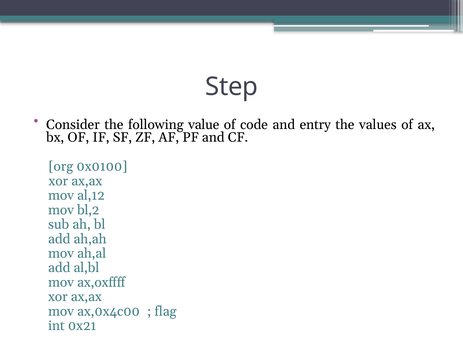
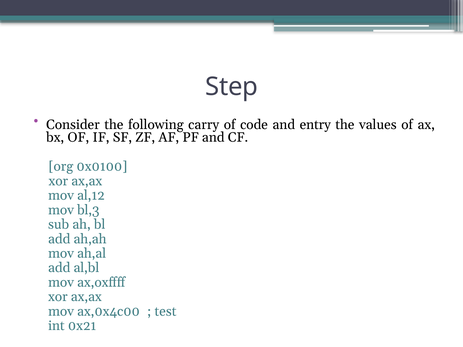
value: value -> carry
bl,2: bl,2 -> bl,3
flag: flag -> test
